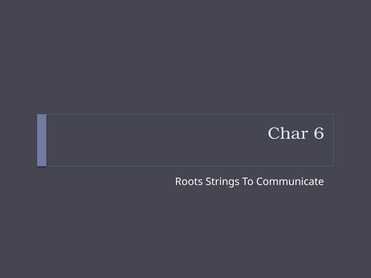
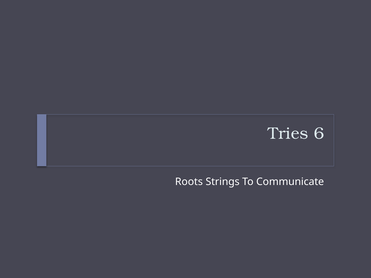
Char: Char -> Tries
